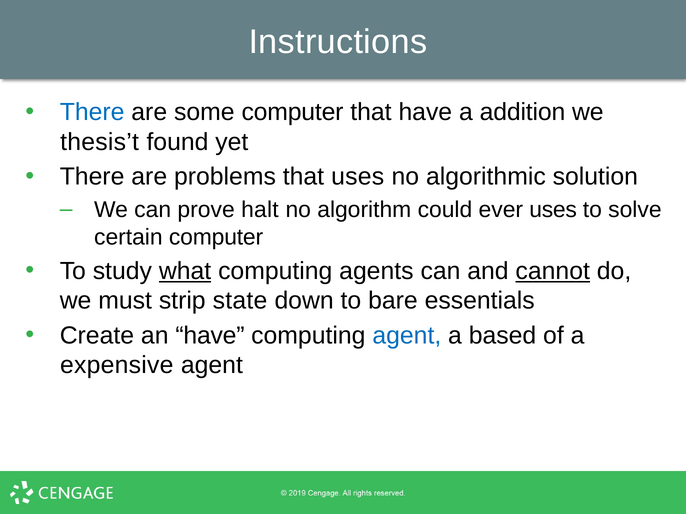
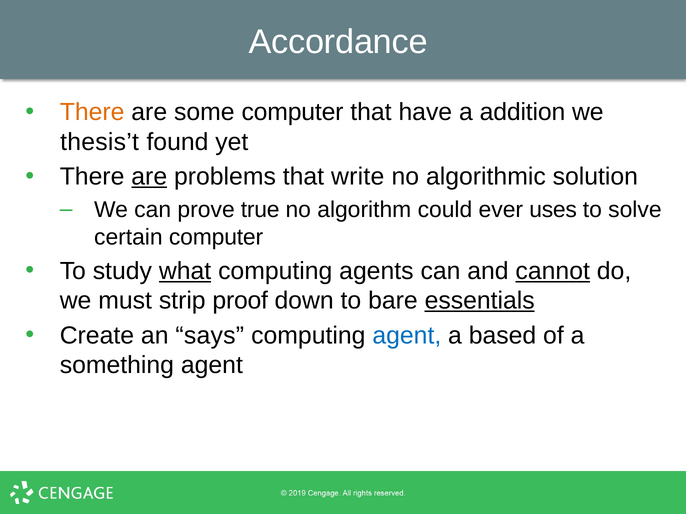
Instructions: Instructions -> Accordance
There at (92, 112) colour: blue -> orange
are at (149, 177) underline: none -> present
that uses: uses -> write
halt: halt -> true
state: state -> proof
essentials underline: none -> present
an have: have -> says
expensive: expensive -> something
